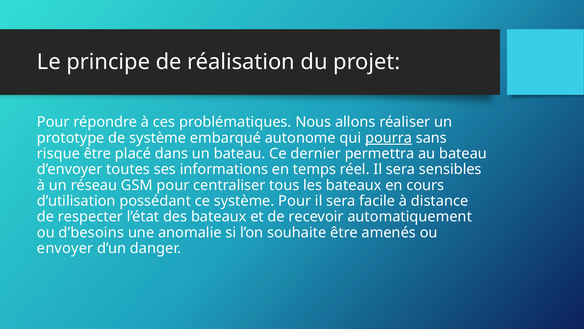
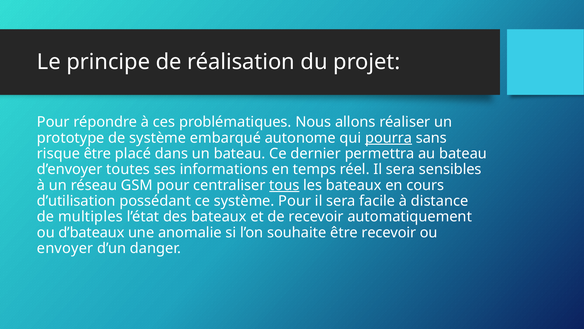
tous underline: none -> present
respecter: respecter -> multiples
d’besoins: d’besoins -> d’bateaux
être amenés: amenés -> recevoir
